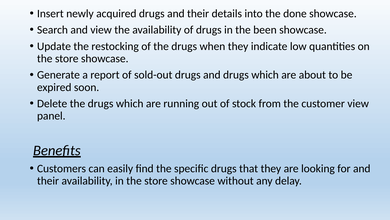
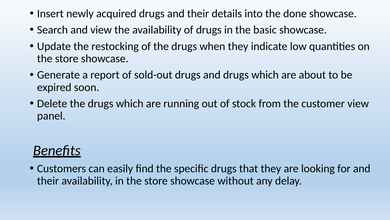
been: been -> basic
